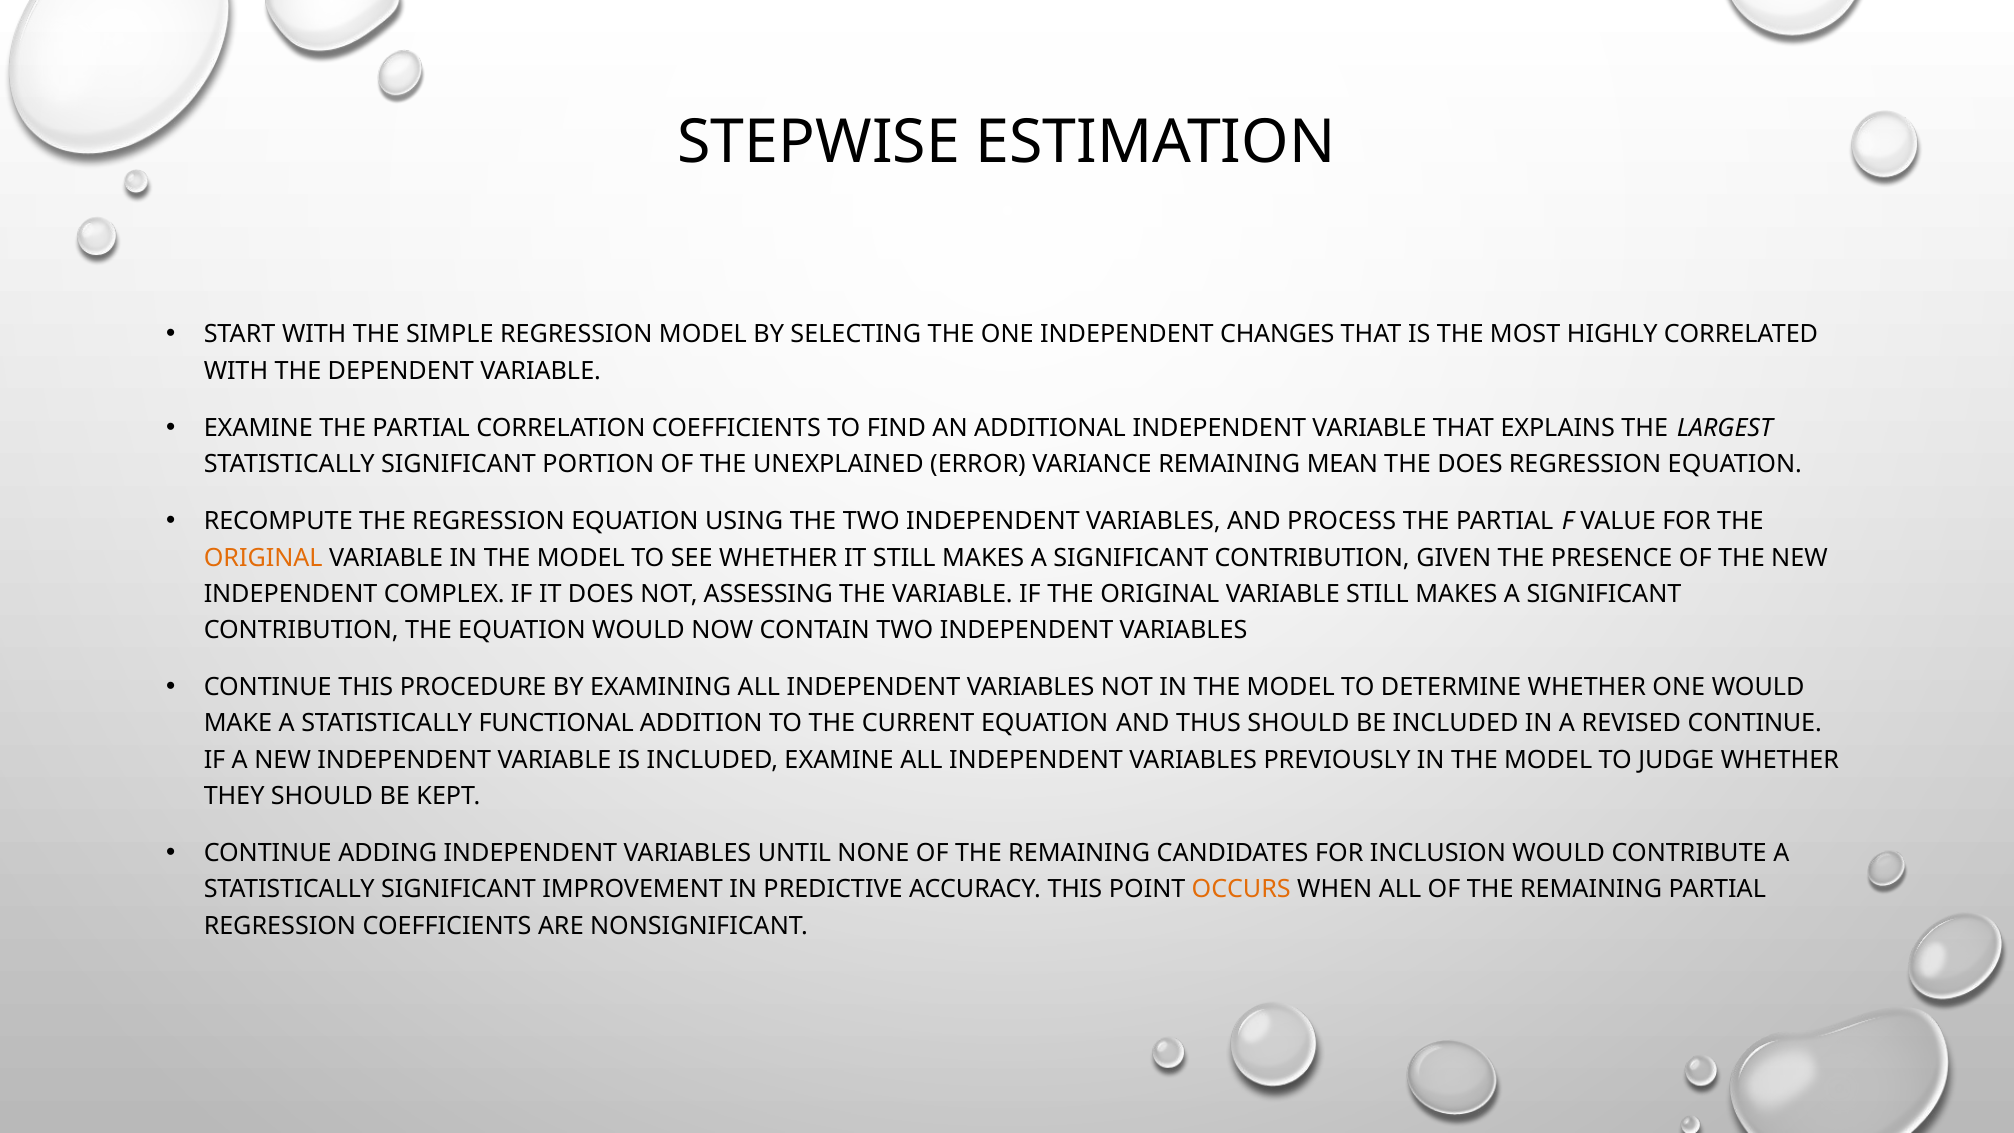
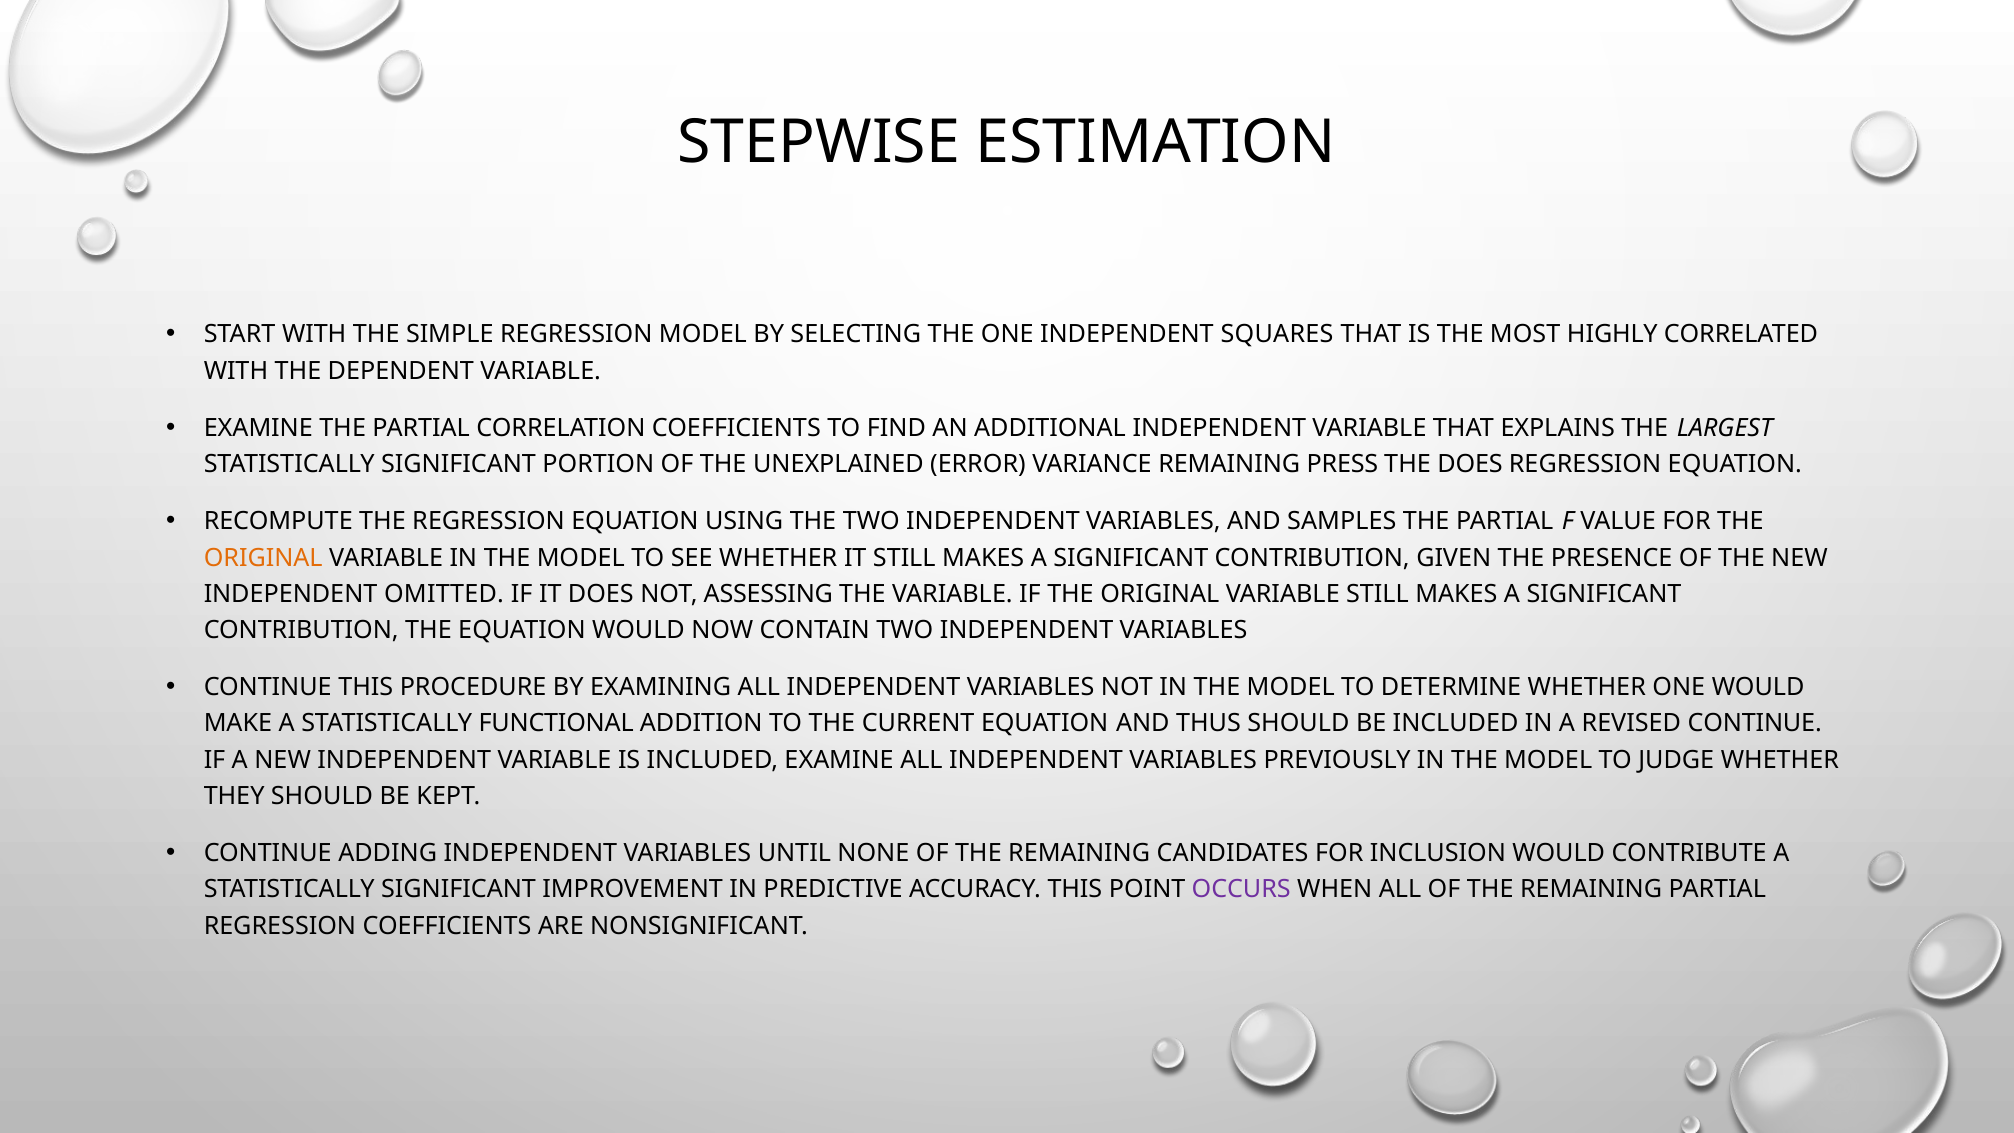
CHANGES: CHANGES -> SQUARES
MEAN: MEAN -> PRESS
PROCESS: PROCESS -> SAMPLES
COMPLEX: COMPLEX -> OMITTED
OCCURS colour: orange -> purple
